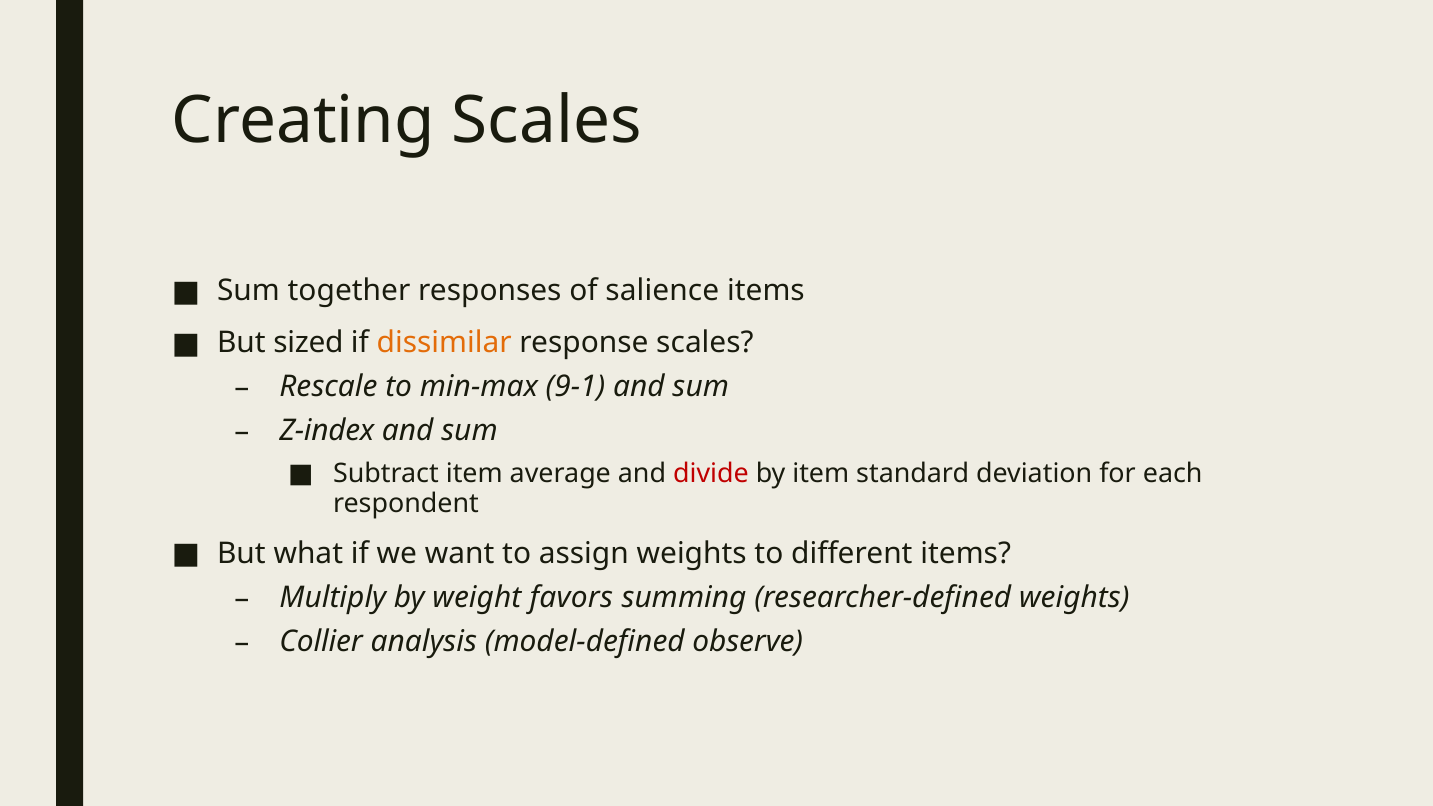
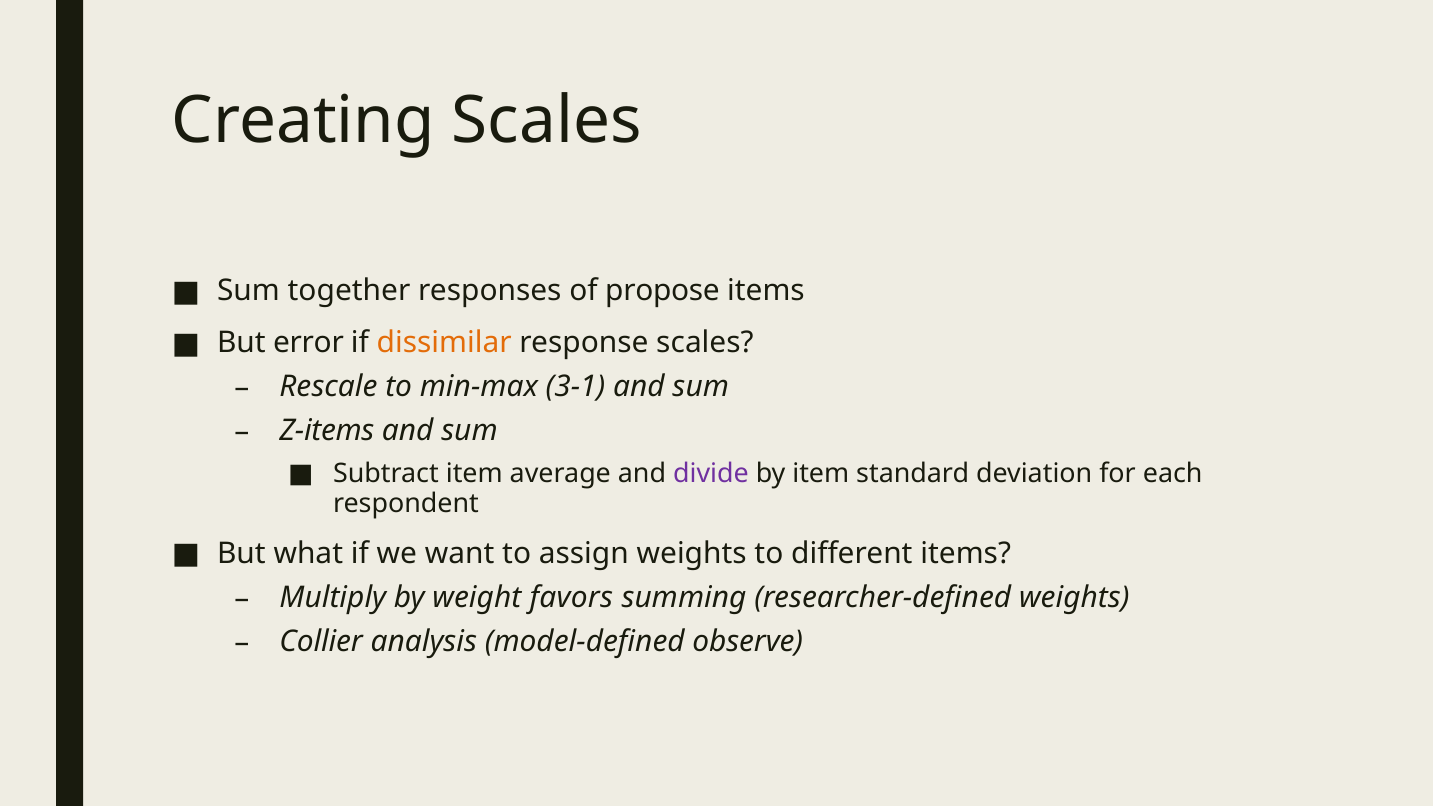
salience: salience -> propose
sized: sized -> error
9-1: 9-1 -> 3-1
Z-index: Z-index -> Z-items
divide colour: red -> purple
